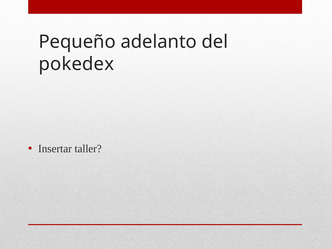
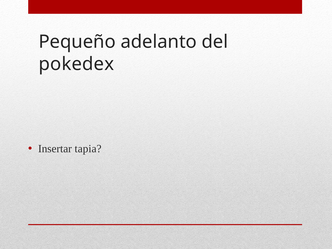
taller: taller -> tapia
